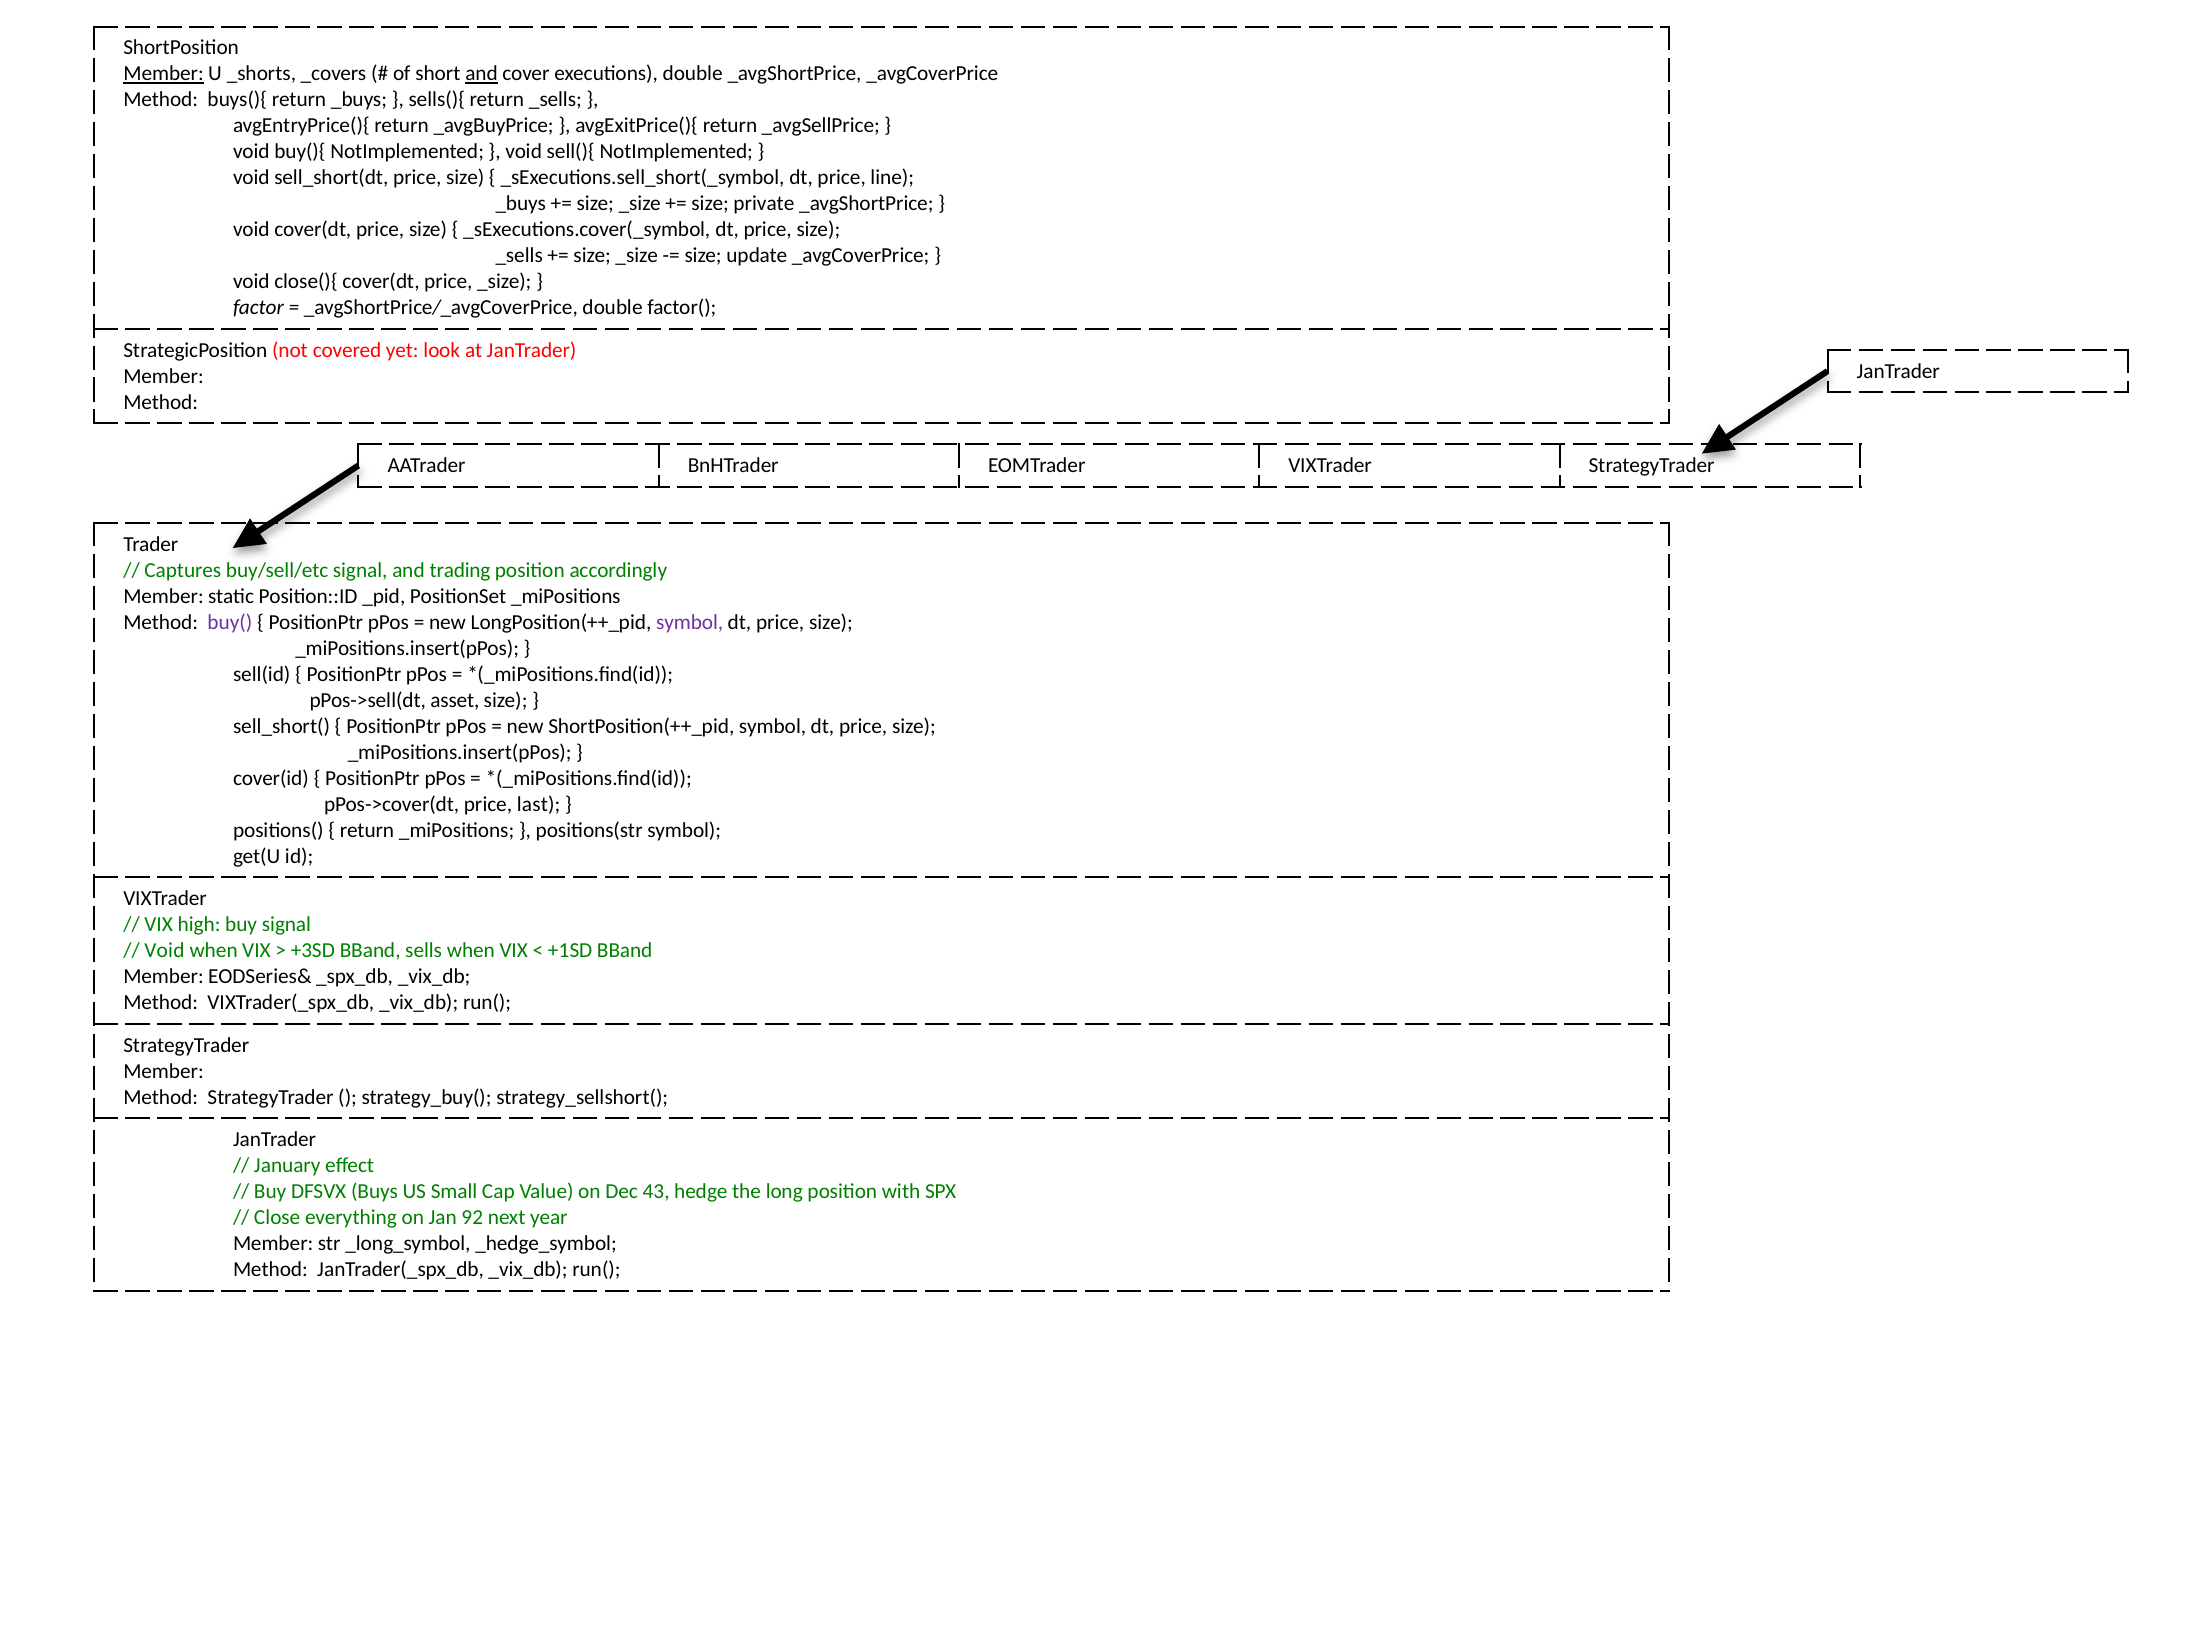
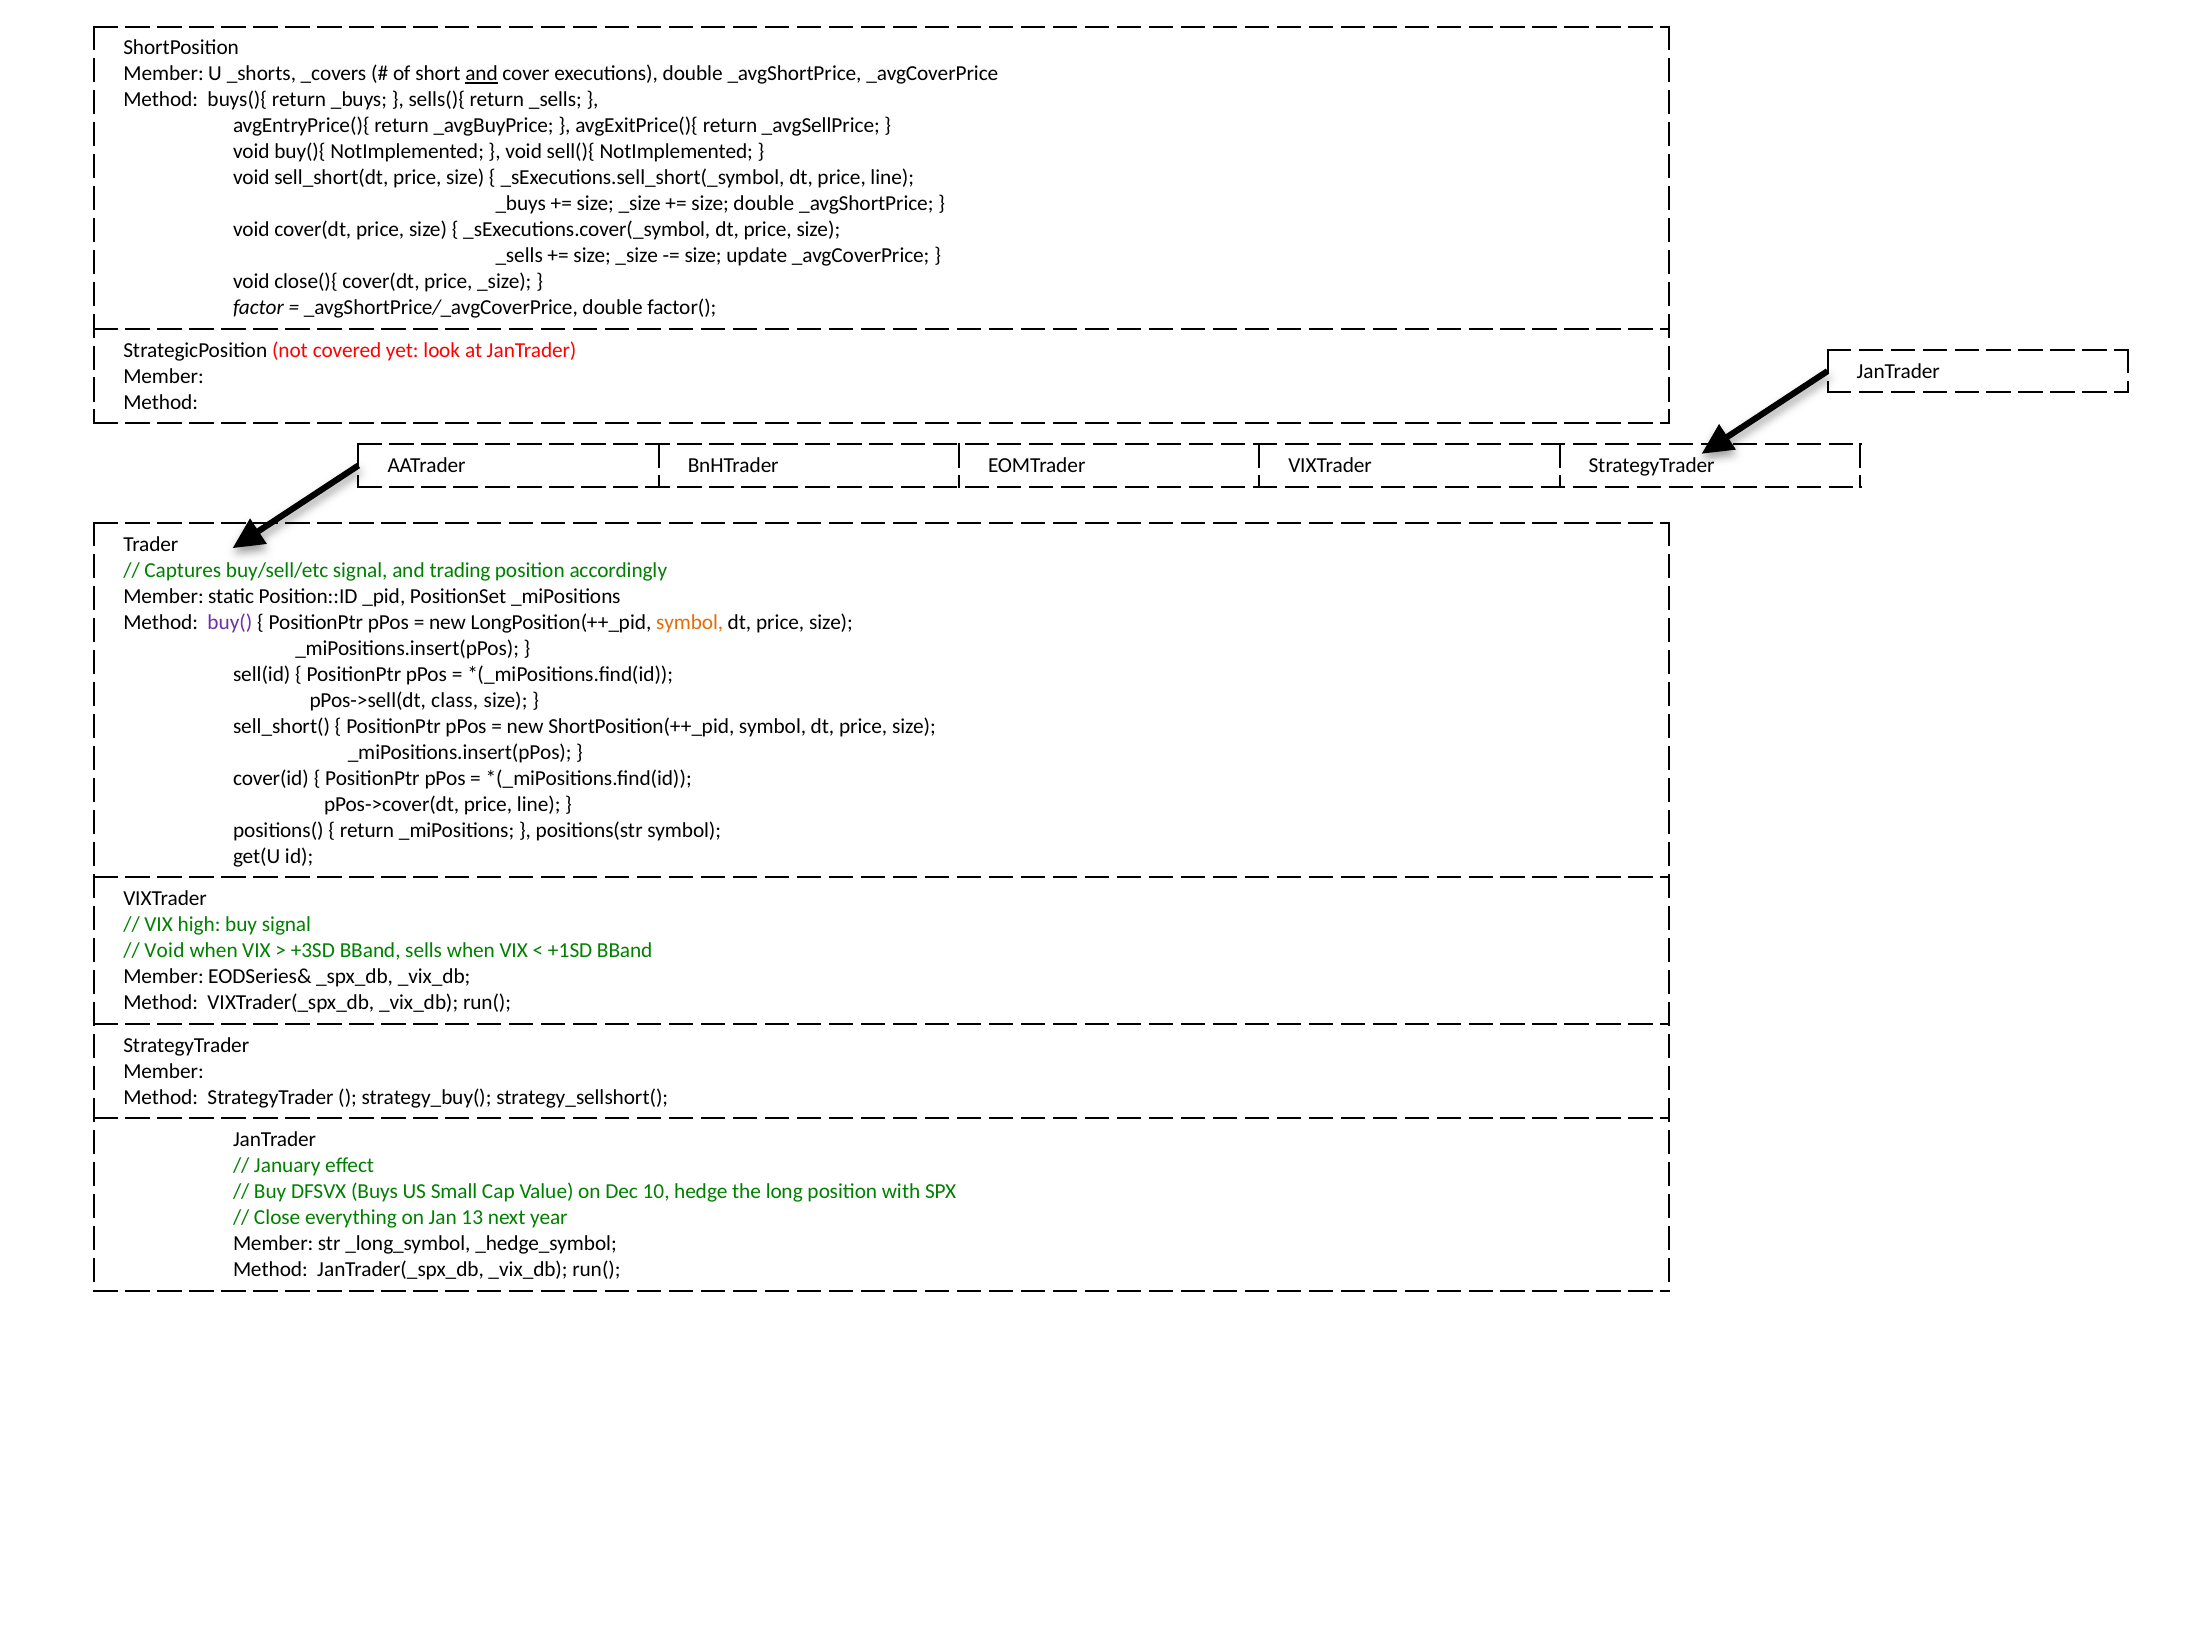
Member at (164, 74) underline: present -> none
size private: private -> double
symbol at (690, 622) colour: purple -> orange
asset: asset -> class
pPos->cover(dt price last: last -> line
43: 43 -> 10
92: 92 -> 13
